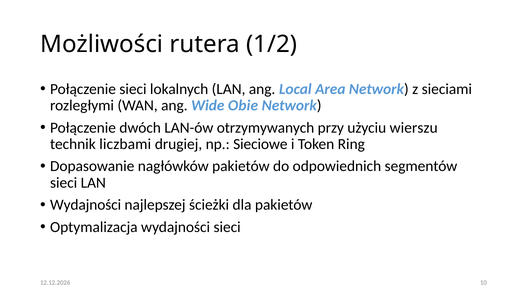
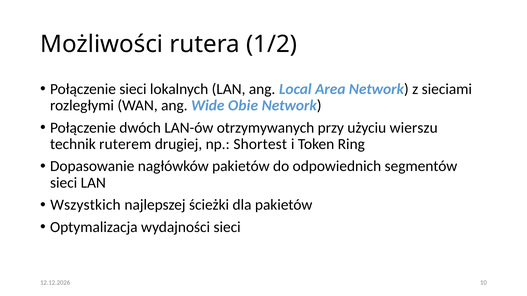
liczbami: liczbami -> ruterem
Sieciowe: Sieciowe -> Shortest
Wydajności at (86, 205): Wydajności -> Wszystkich
